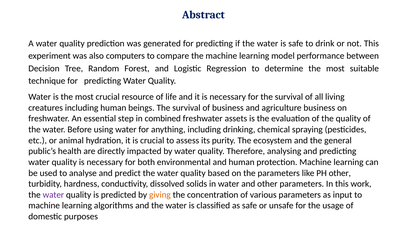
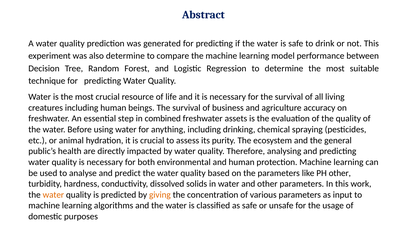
also computers: computers -> determine
agriculture business: business -> accuracy
water at (53, 195) colour: purple -> orange
